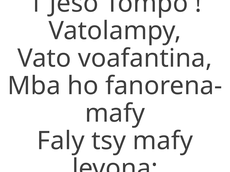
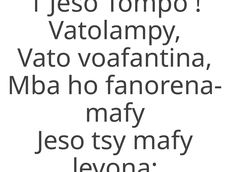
Faly at (61, 141): Faly -> Jeso
